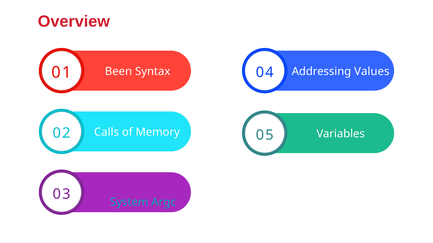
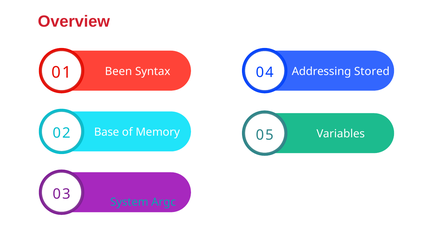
Values: Values -> Stored
Calls: Calls -> Base
